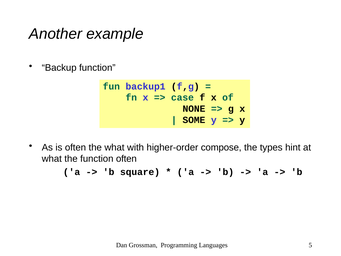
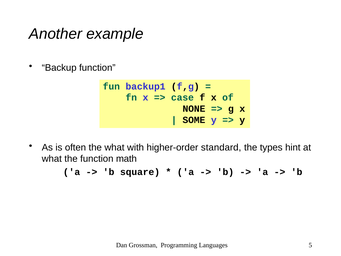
compose: compose -> standard
function often: often -> math
